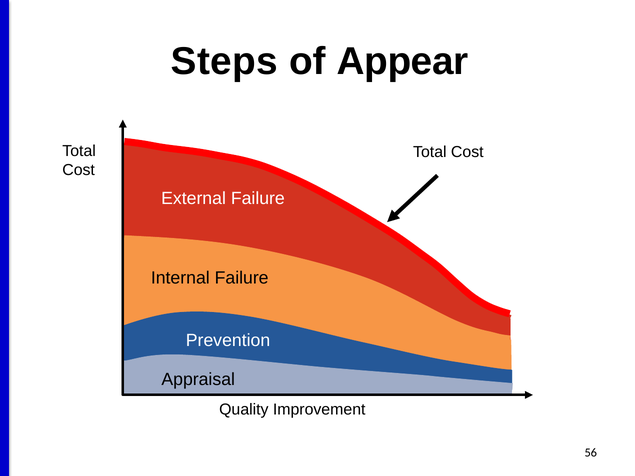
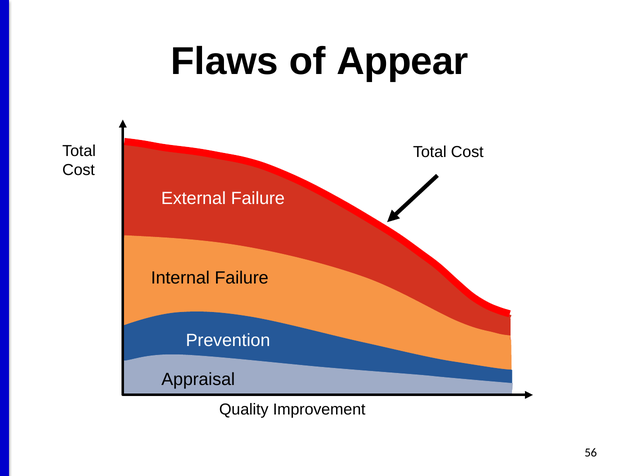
Steps: Steps -> Flaws
